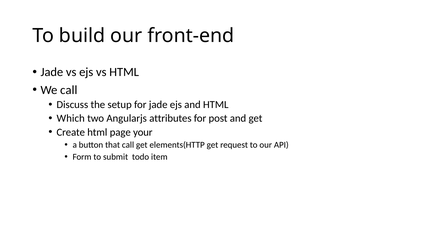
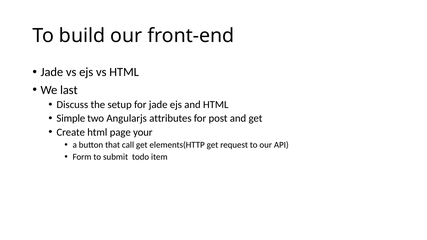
We call: call -> last
Which: Which -> Simple
